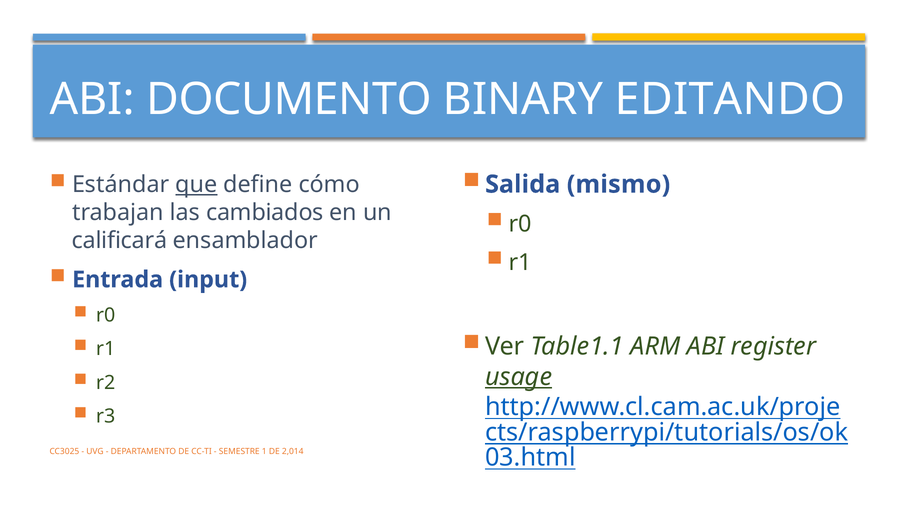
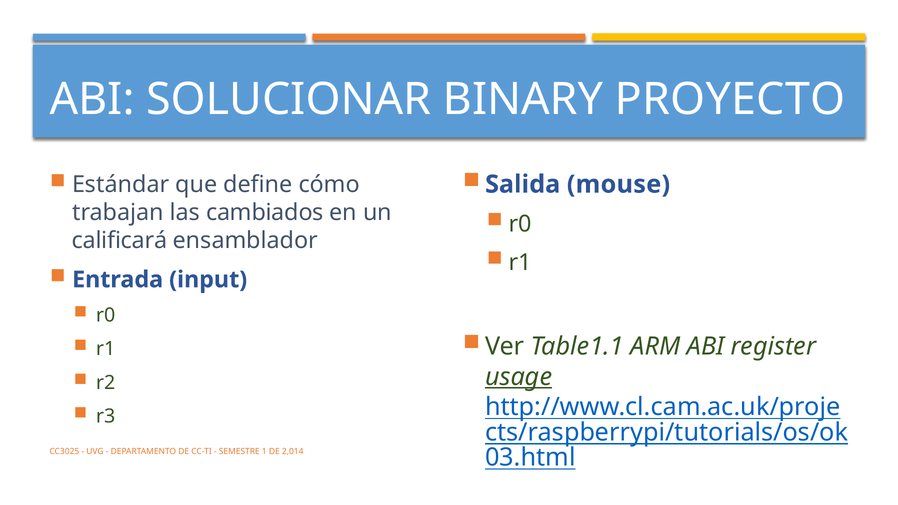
DOCUMENTO: DOCUMENTO -> SOLUCIONAR
EDITANDO: EDITANDO -> PROYECTO
mismo: mismo -> mouse
que underline: present -> none
